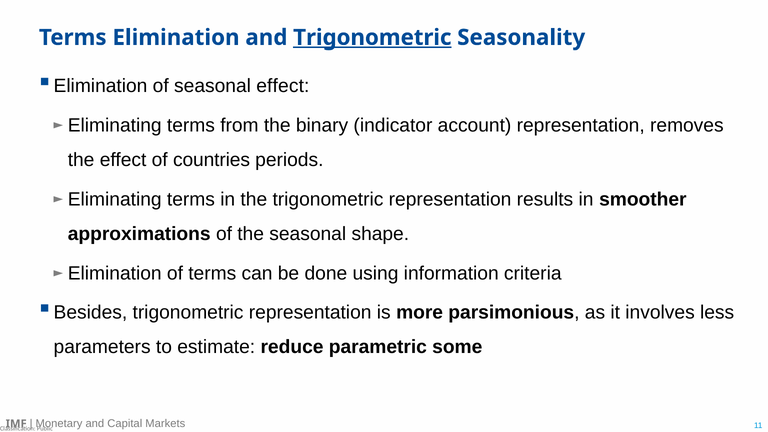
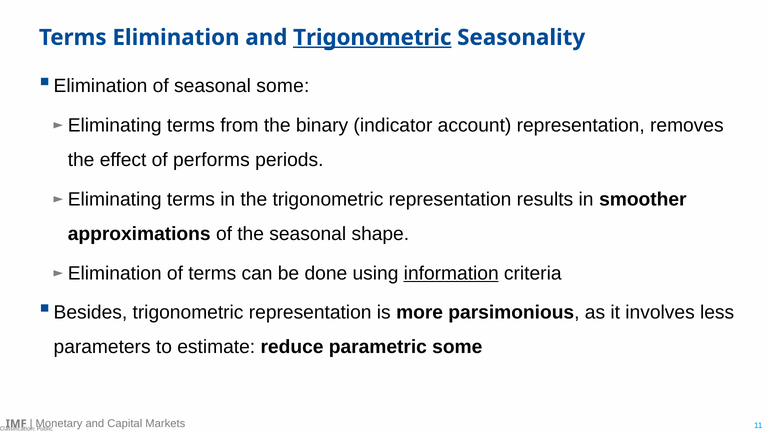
seasonal effect: effect -> some
countries: countries -> performs
information underline: none -> present
